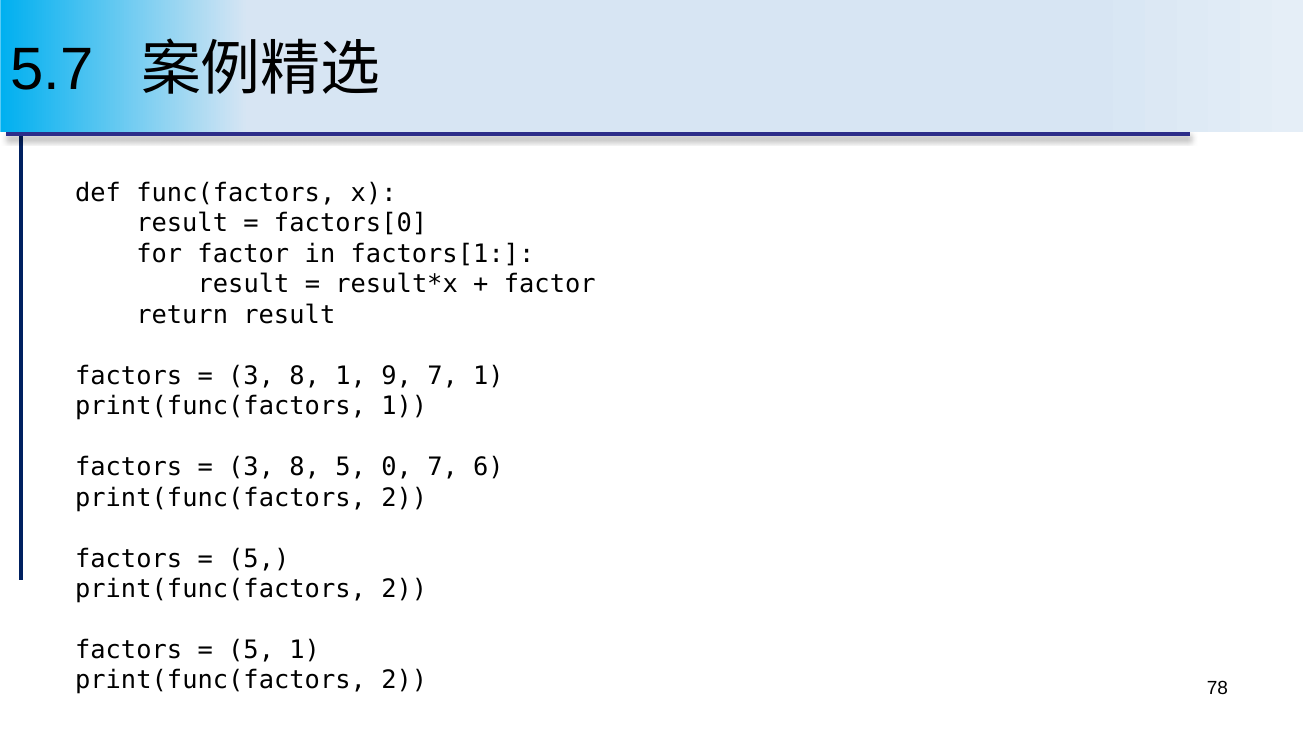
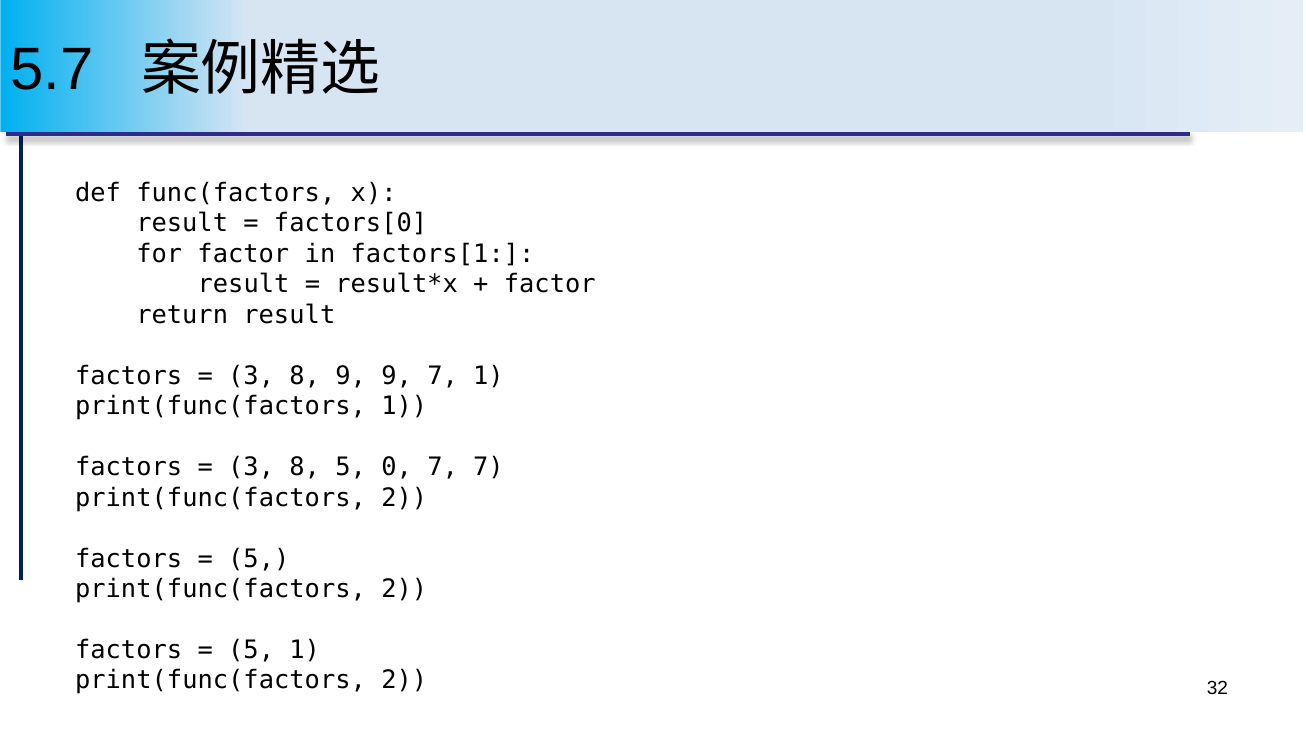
8 1: 1 -> 9
7 6: 6 -> 7
78: 78 -> 32
